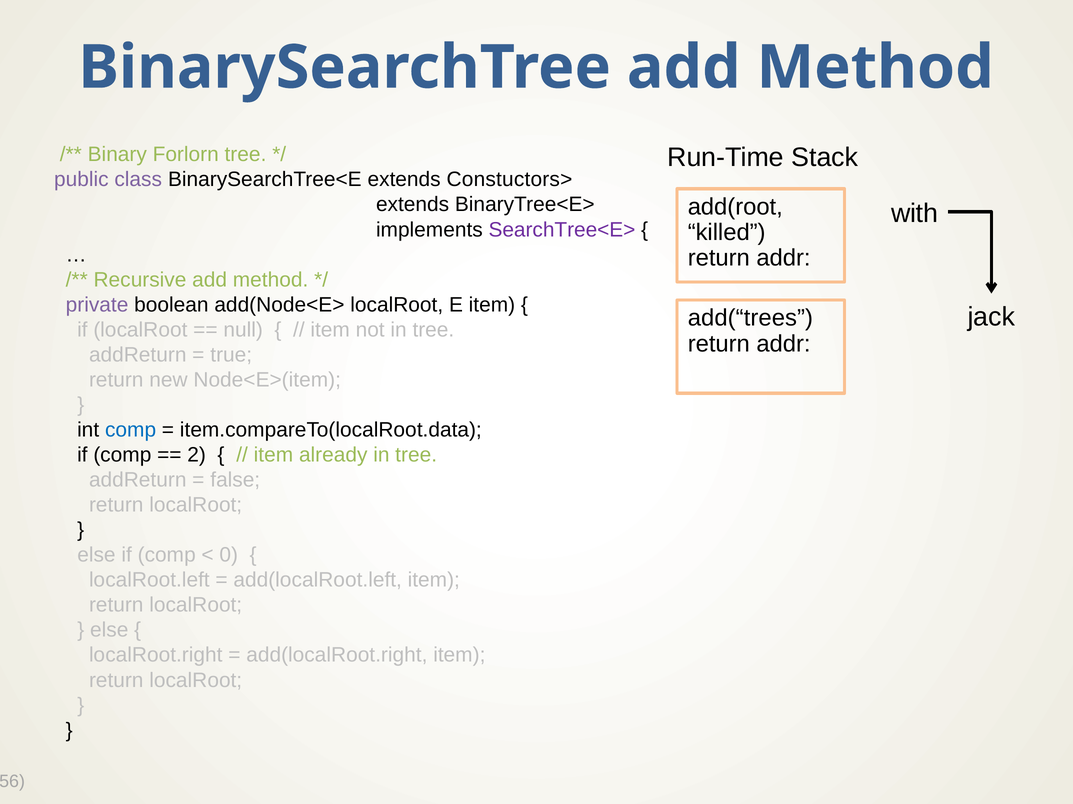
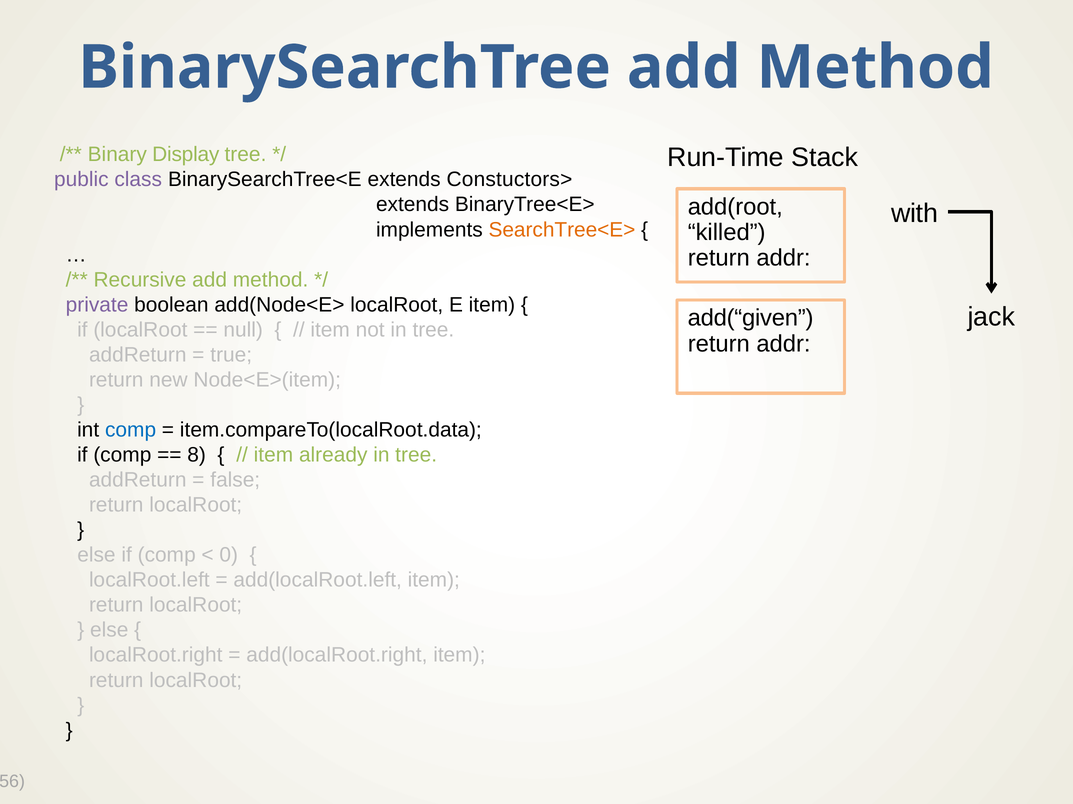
Forlorn: Forlorn -> Display
SearchTree<E> colour: purple -> orange
add(“trees: add(“trees -> add(“given
2: 2 -> 8
